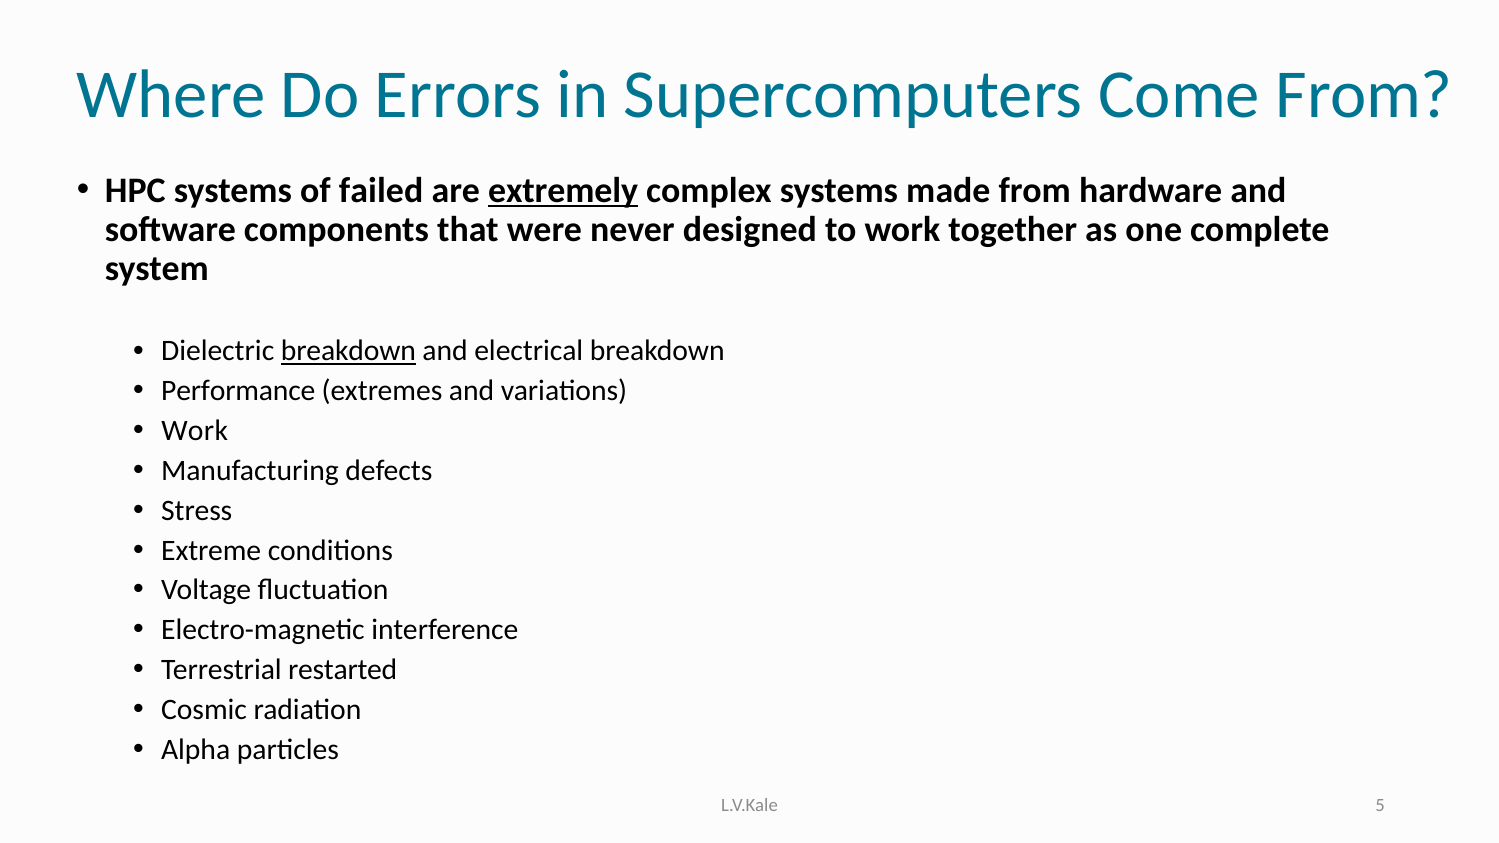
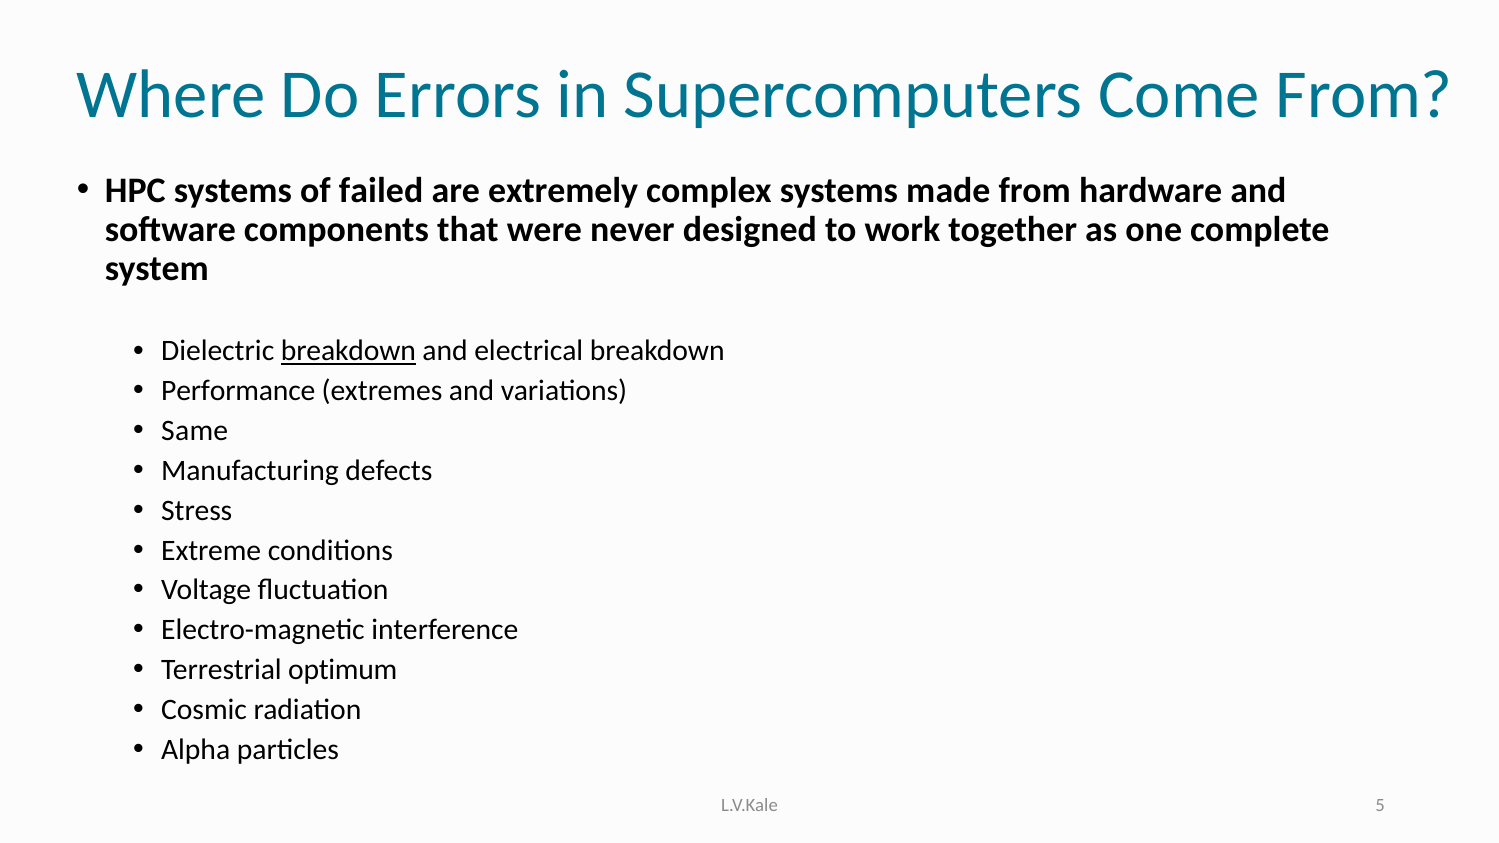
extremely underline: present -> none
Work at (195, 431): Work -> Same
restarted: restarted -> optimum
